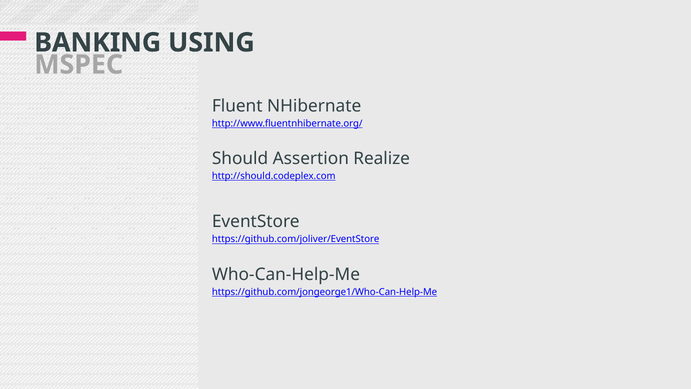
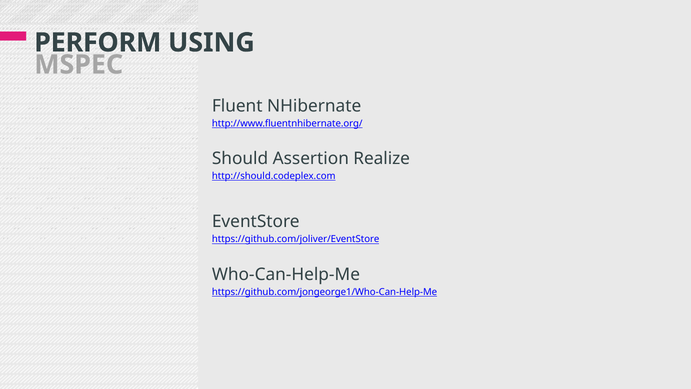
BANKING: BANKING -> PERFORM
